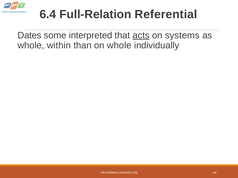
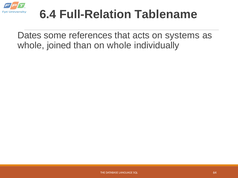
Referential: Referential -> Tablename
interpreted: interpreted -> references
acts underline: present -> none
within: within -> joined
